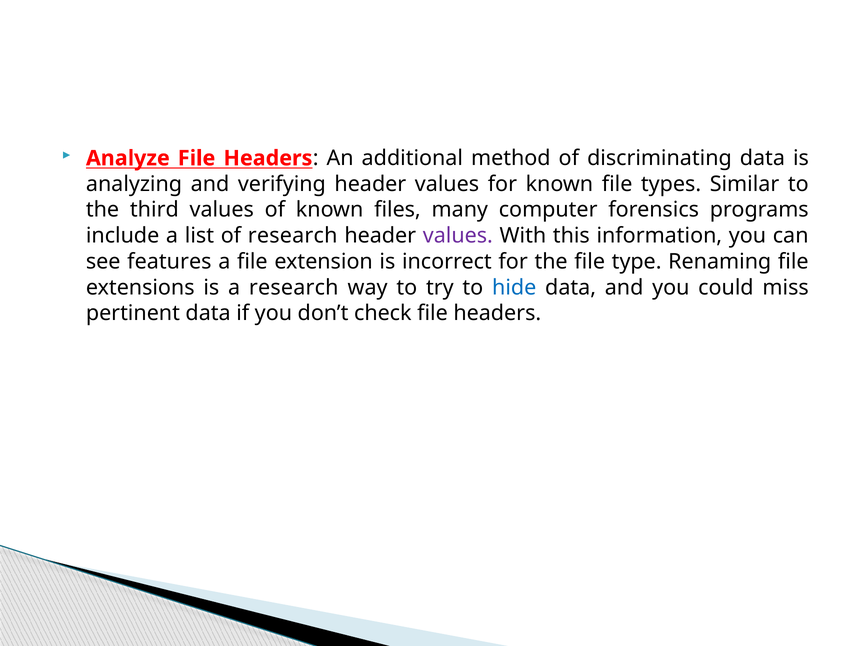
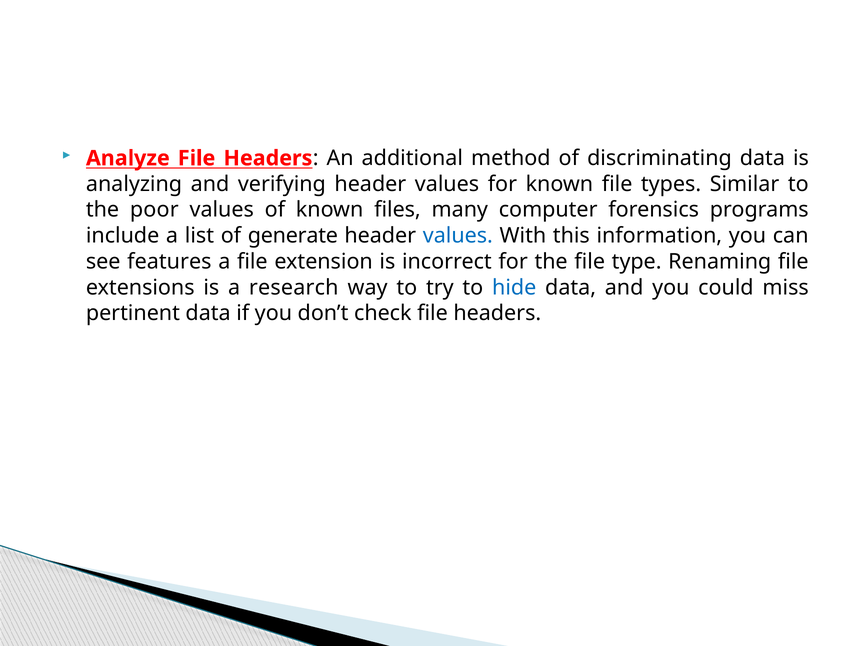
third: third -> poor
of research: research -> generate
values at (458, 236) colour: purple -> blue
